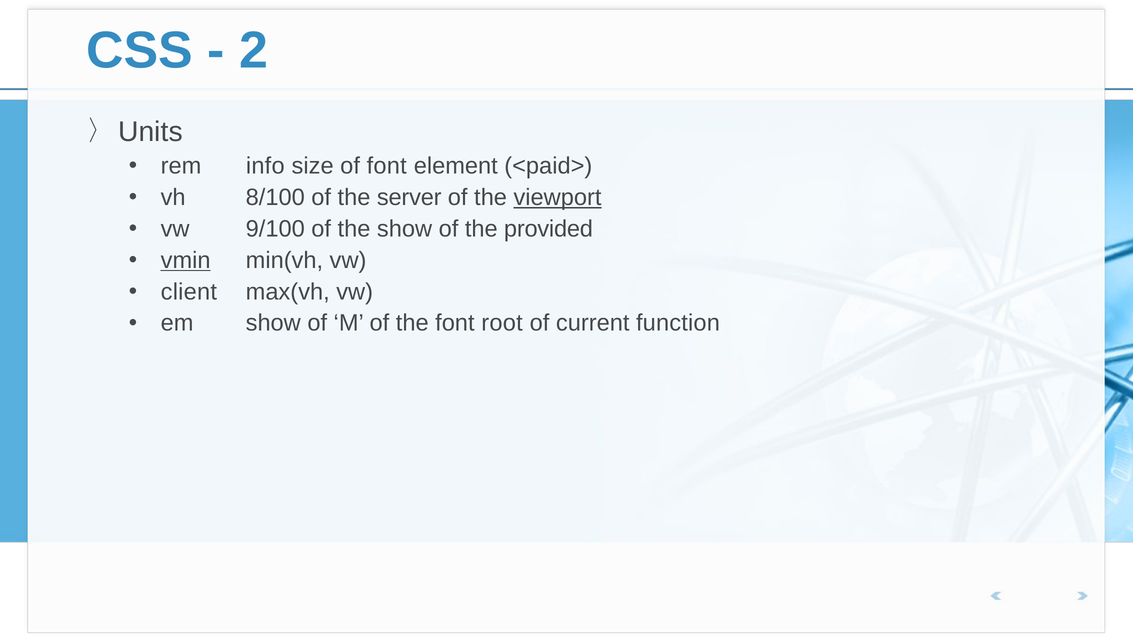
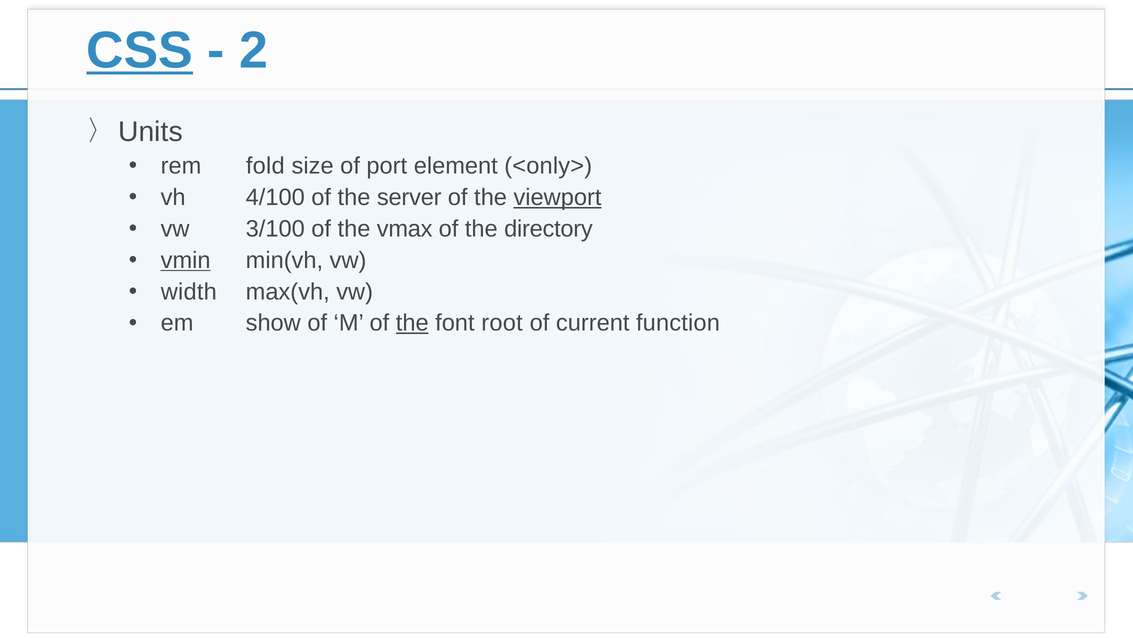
CSS underline: none -> present
info: info -> fold
of font: font -> port
<paid>: <paid> -> <only>
8/100: 8/100 -> 4/100
9/100: 9/100 -> 3/100
the show: show -> vmax
provided: provided -> directory
client: client -> width
the at (412, 323) underline: none -> present
